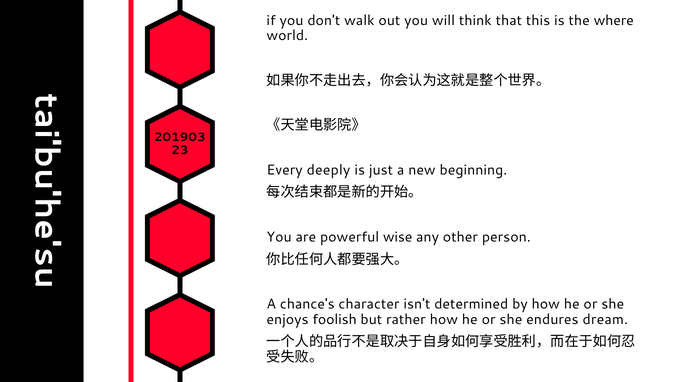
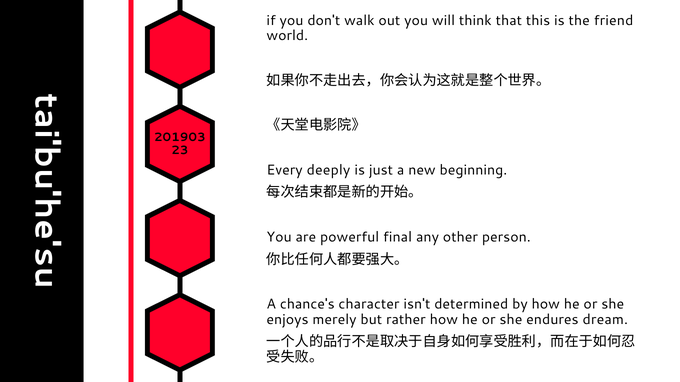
where: where -> friend
wise: wise -> final
foolish: foolish -> merely
